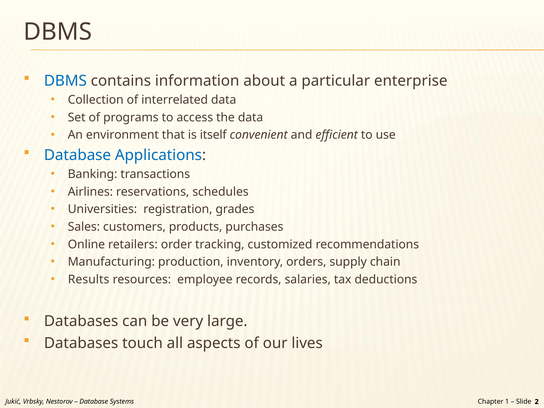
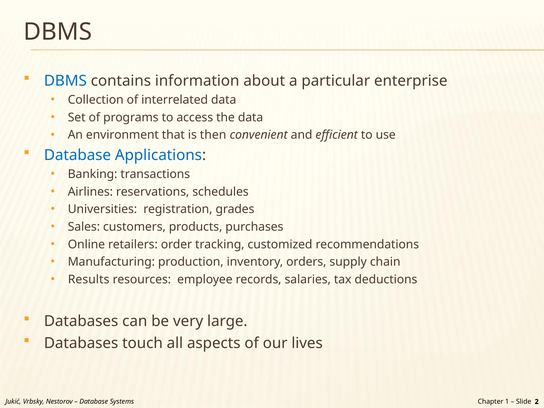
itself: itself -> then
